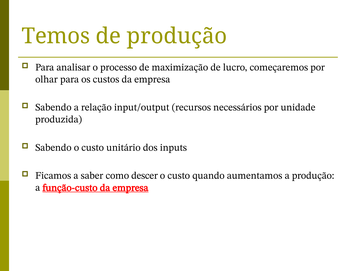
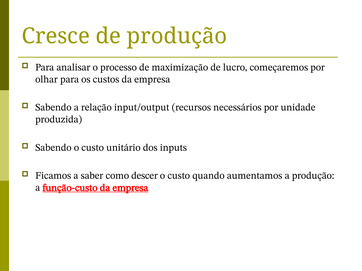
Temos: Temos -> Cresce
